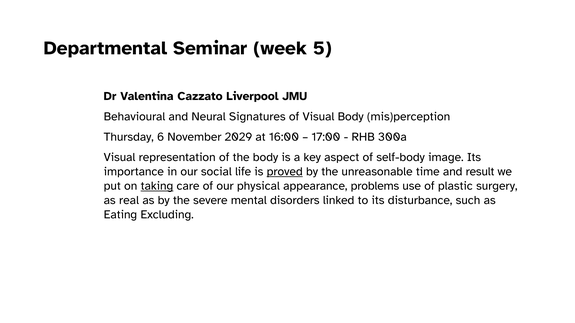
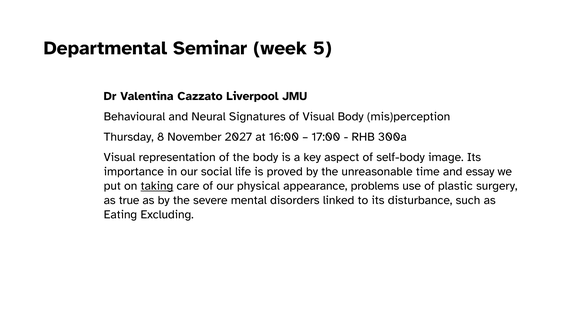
6: 6 -> 8
2029: 2029 -> 2027
proved underline: present -> none
result: result -> essay
real: real -> true
